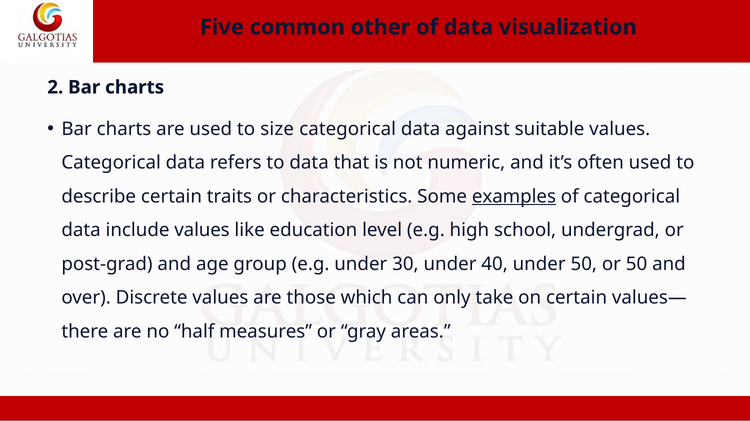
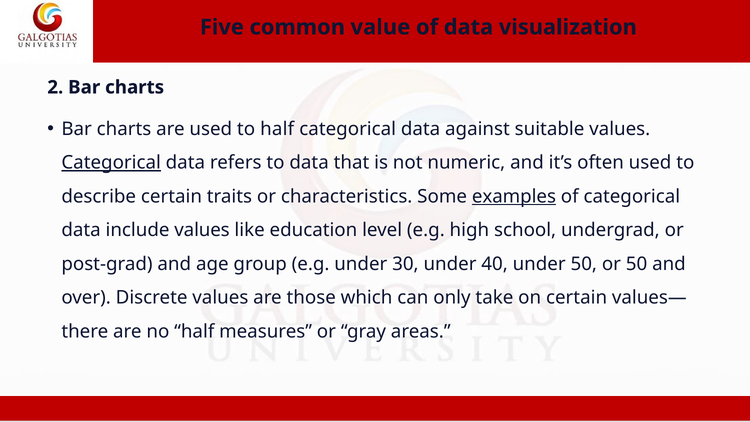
other: other -> value
to size: size -> half
Categorical at (111, 163) underline: none -> present
